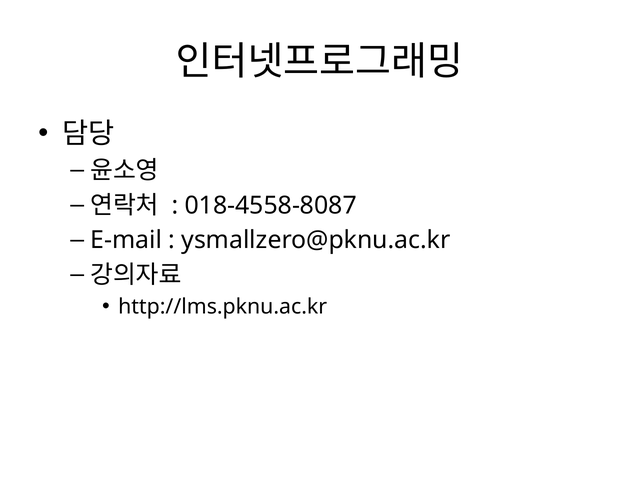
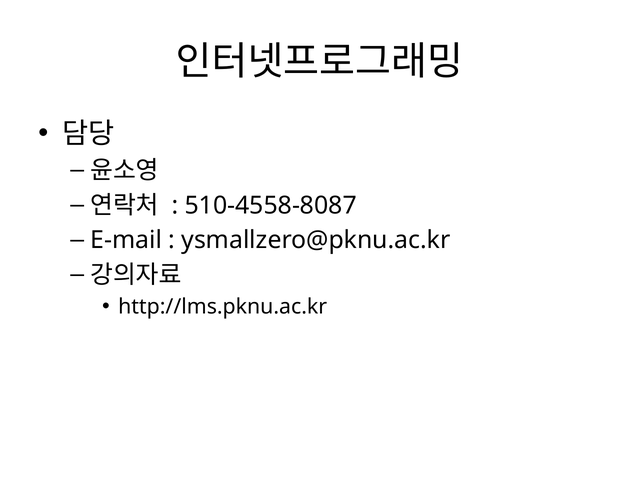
018-4558-8087: 018-4558-8087 -> 510-4558-8087
